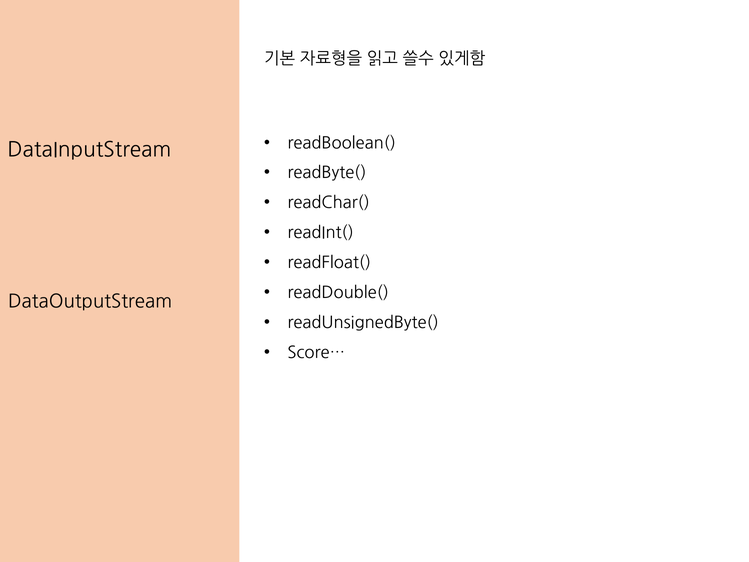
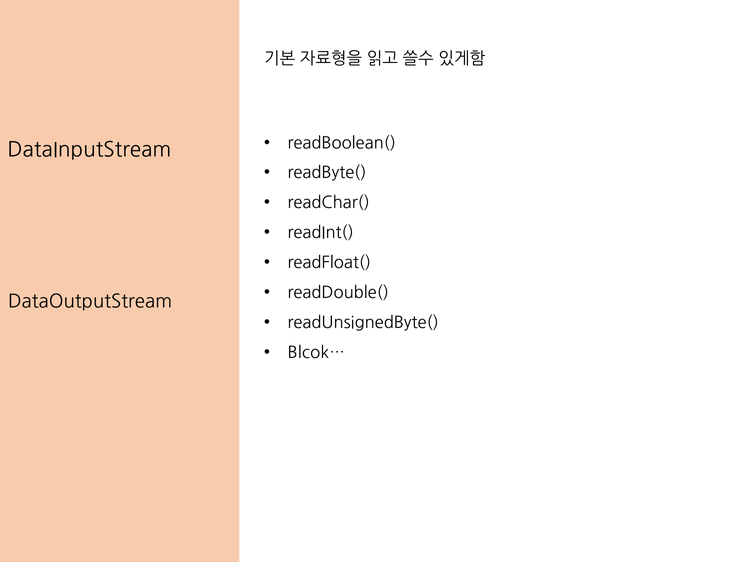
Score…: Score… -> Blcok…
